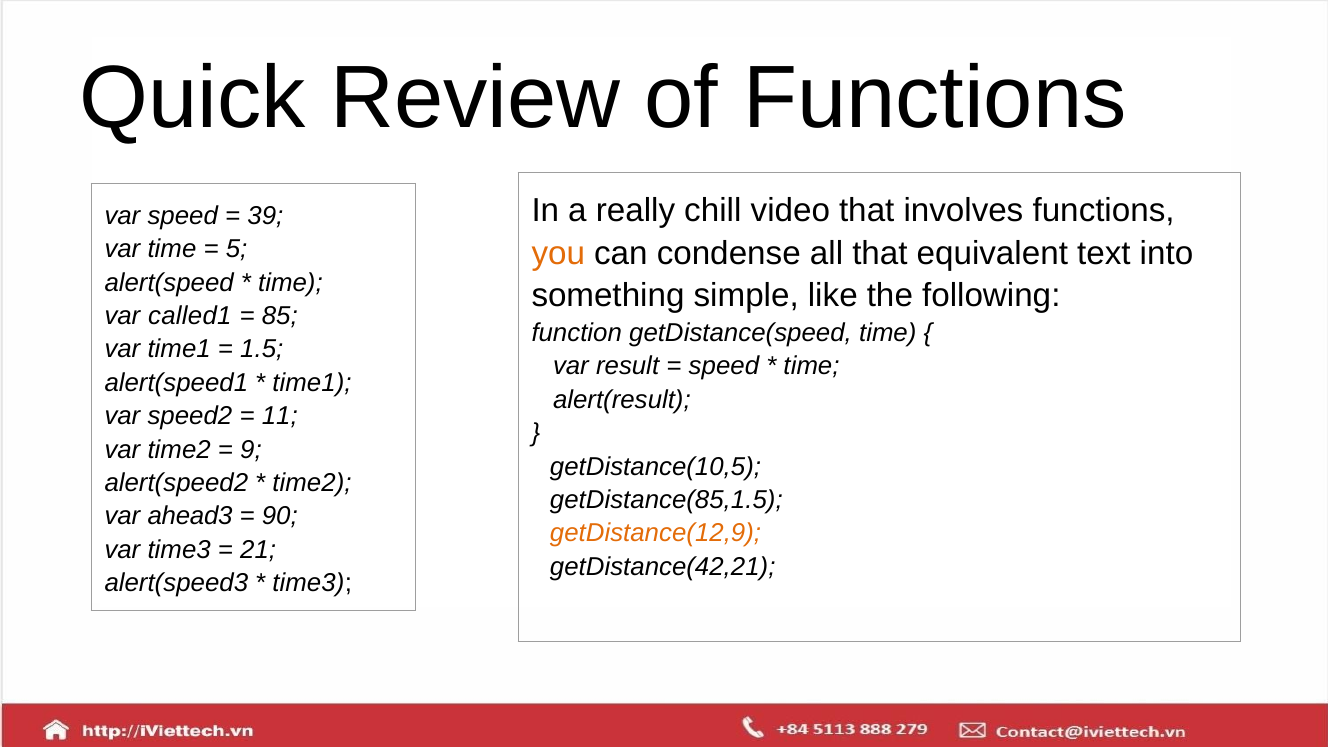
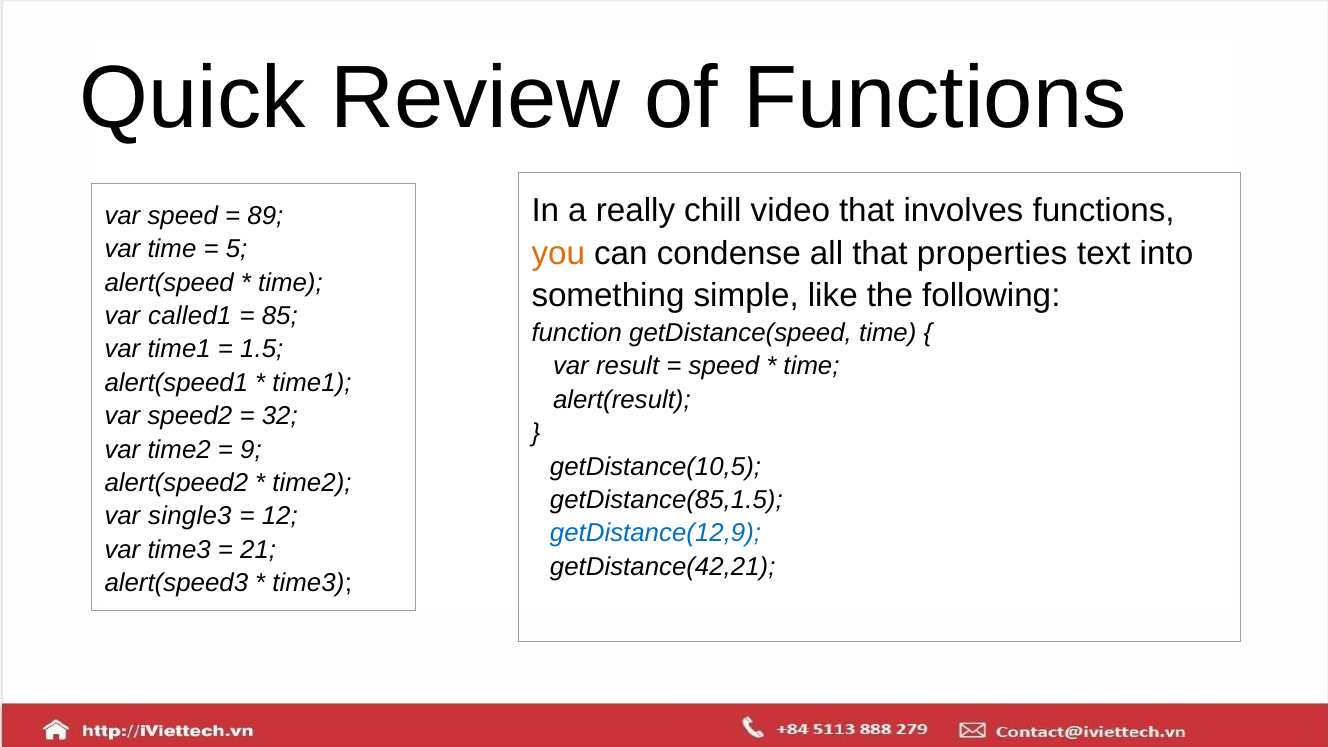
39: 39 -> 89
equivalent: equivalent -> properties
11: 11 -> 32
ahead3: ahead3 -> single3
90: 90 -> 12
getDistance(12,9 colour: orange -> blue
